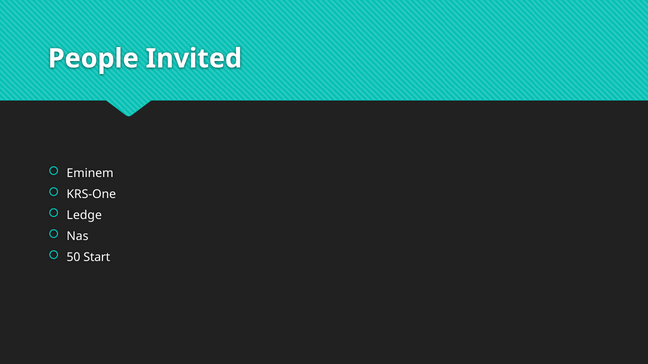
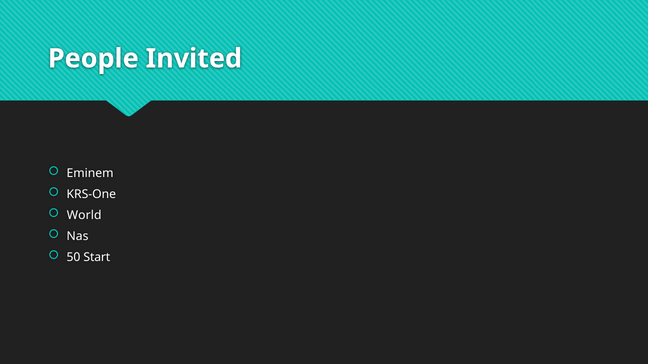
Ledge: Ledge -> World
